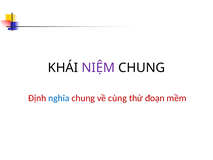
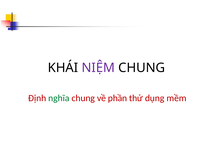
nghĩa colour: blue -> green
cùng: cùng -> phần
đoạn: đoạn -> dụng
